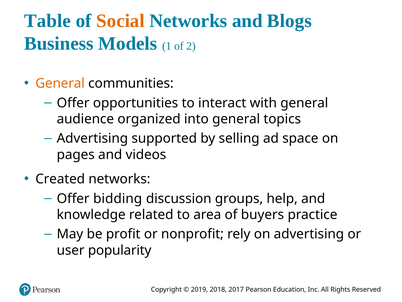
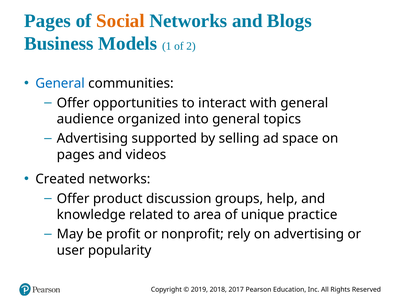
Table at (48, 21): Table -> Pages
General at (60, 83) colour: orange -> blue
bidding: bidding -> product
buyers: buyers -> unique
